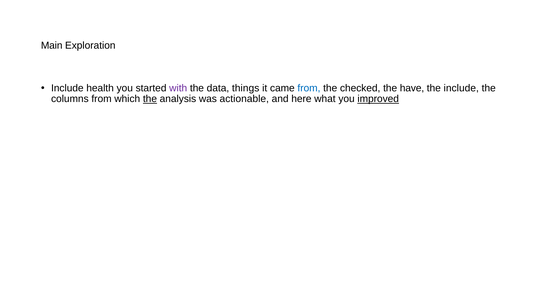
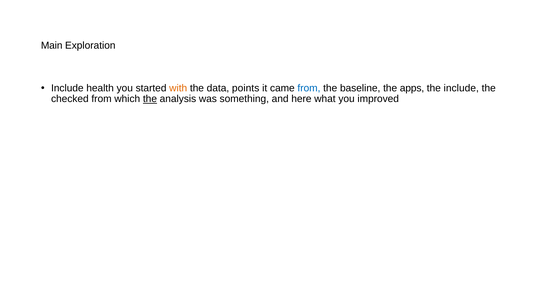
with colour: purple -> orange
things: things -> points
checked: checked -> baseline
have: have -> apps
columns: columns -> checked
actionable: actionable -> something
improved underline: present -> none
